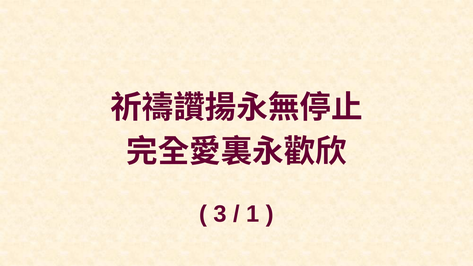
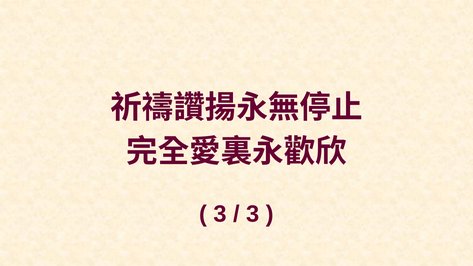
1 at (253, 214): 1 -> 3
